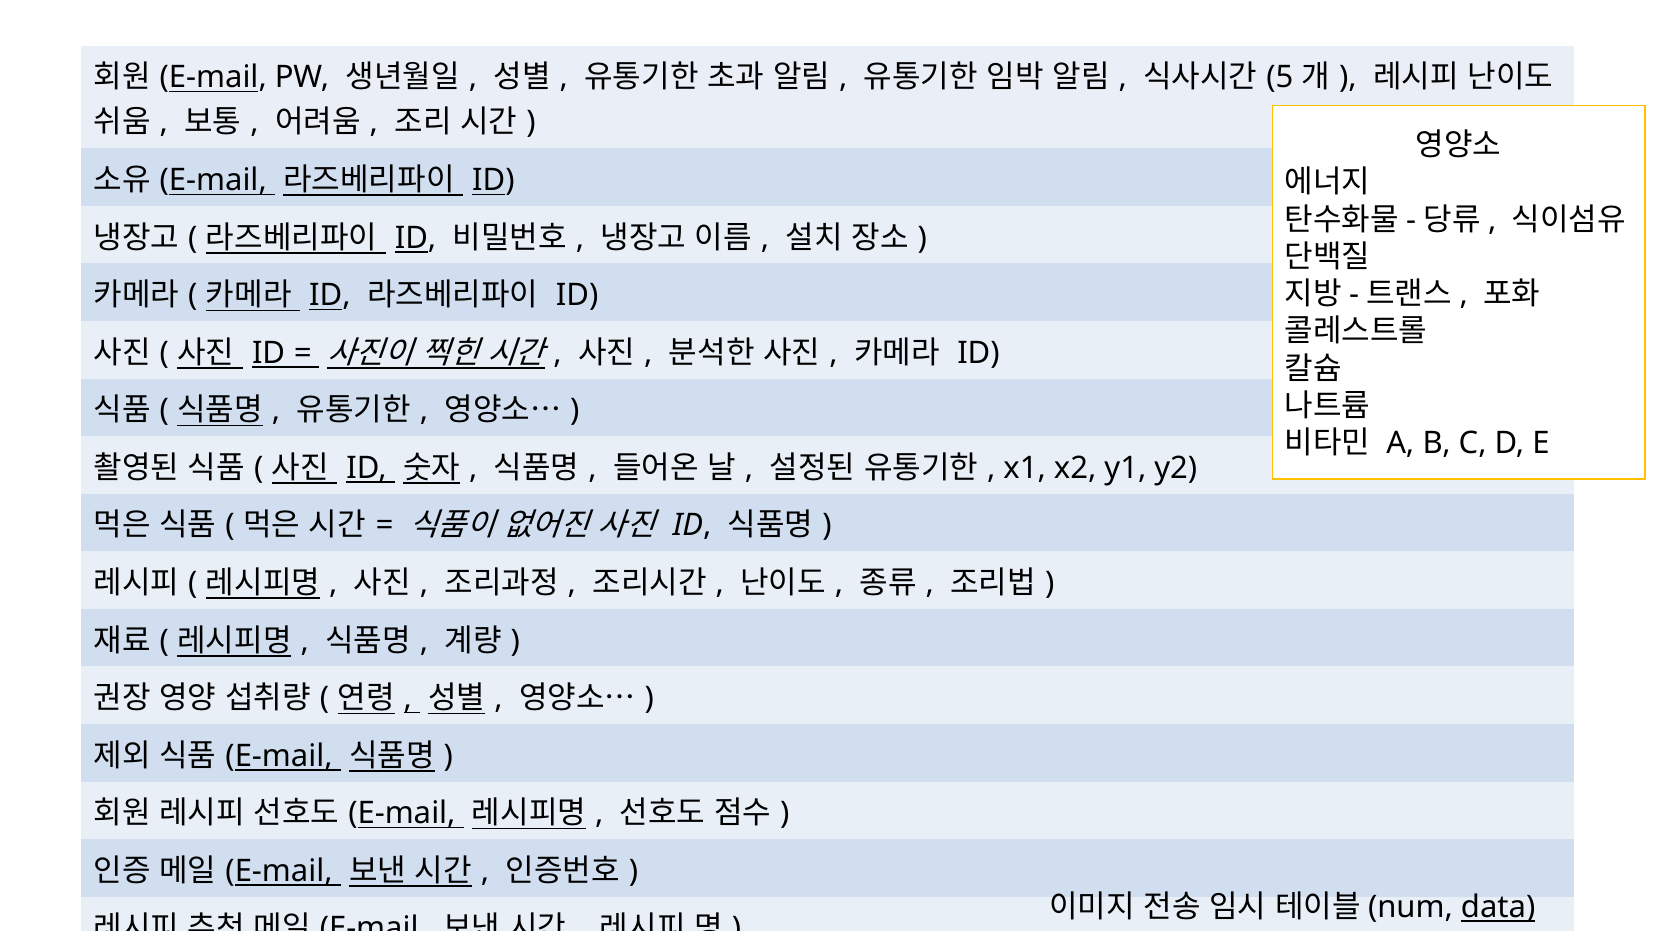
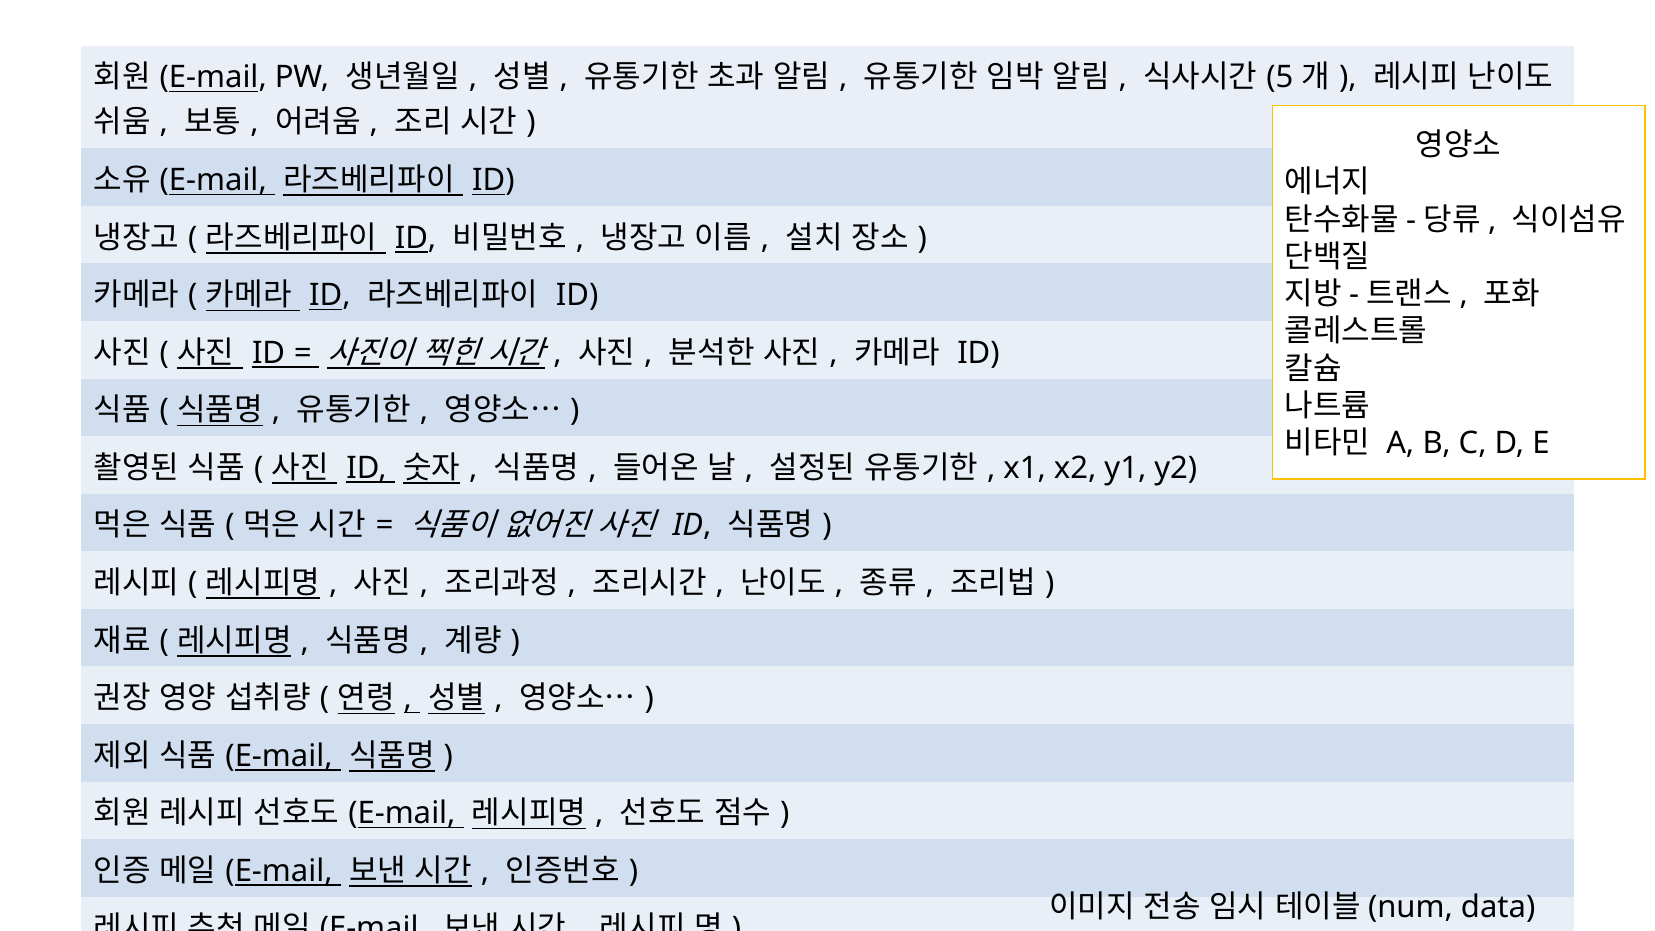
data underline: present -> none
